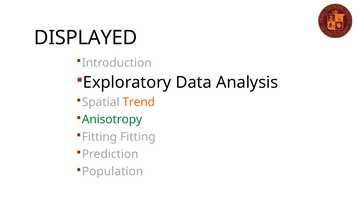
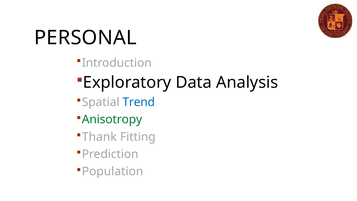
DISPLAYED: DISPLAYED -> PERSONAL
Trend colour: orange -> blue
Fitting at (99, 137): Fitting -> Thank
